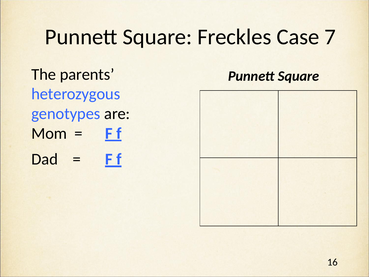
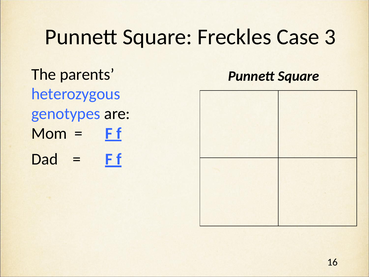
7: 7 -> 3
